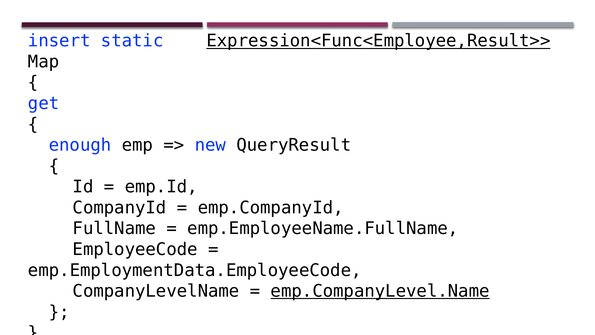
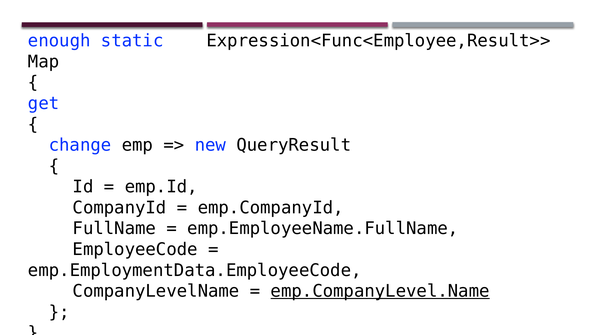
insert: insert -> enough
Expression<Func<Employee,Result>> underline: present -> none
enough: enough -> change
